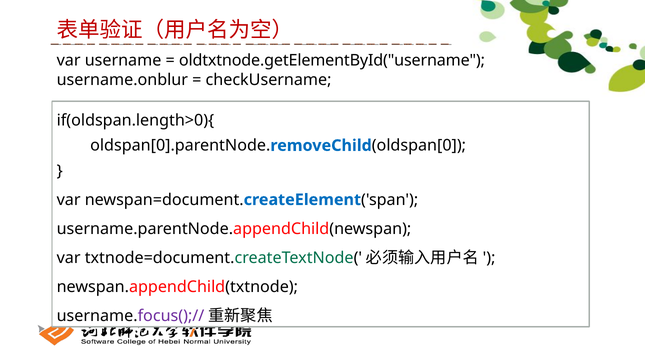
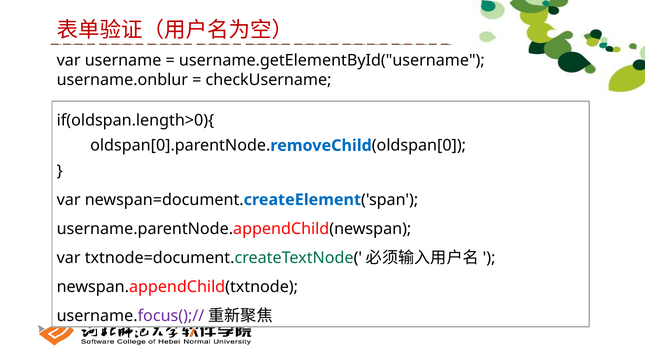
oldtxtnode.getElementById("username: oldtxtnode.getElementById("username -> username.getElementById("username
